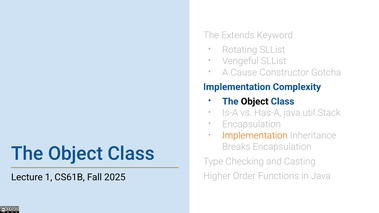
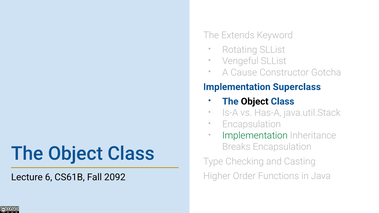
Complexity: Complexity -> Superclass
Implementation at (255, 136) colour: orange -> green
1: 1 -> 6
2025: 2025 -> 2092
